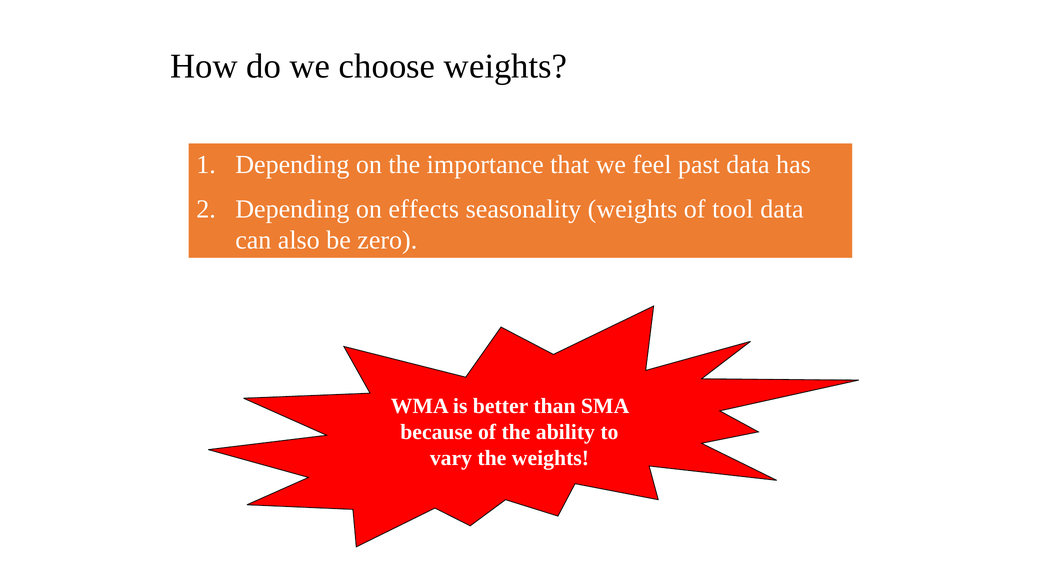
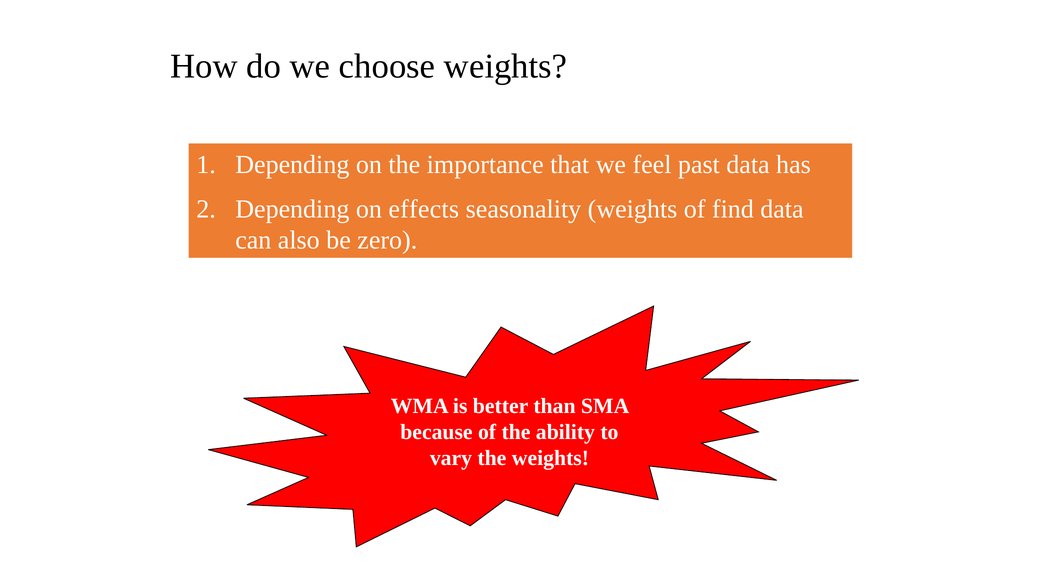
tool: tool -> find
